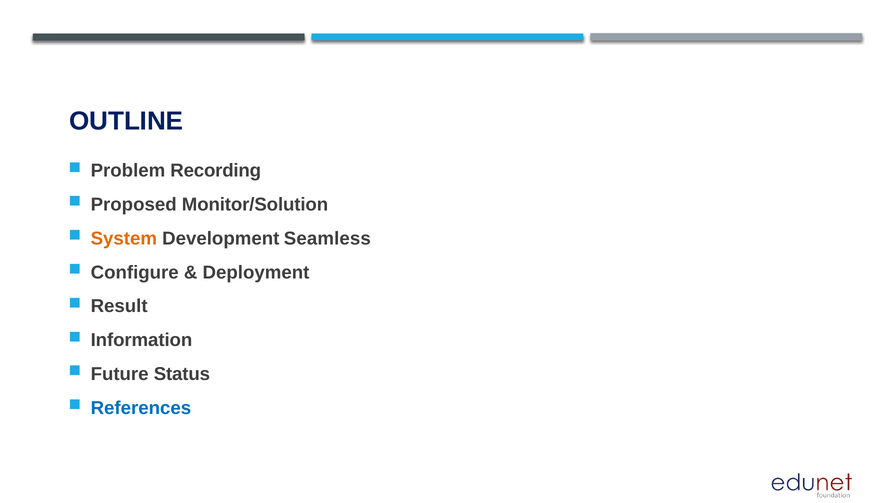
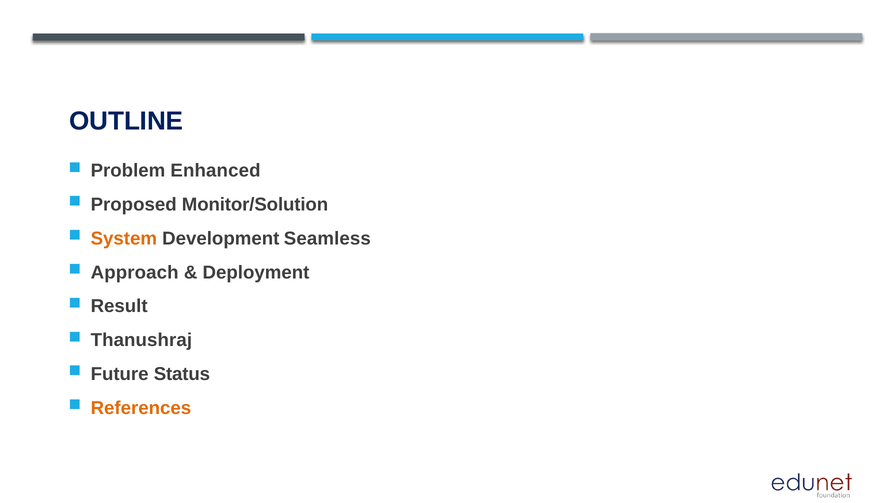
Recording: Recording -> Enhanced
Configure: Configure -> Approach
Information: Information -> Thanushraj
References colour: blue -> orange
